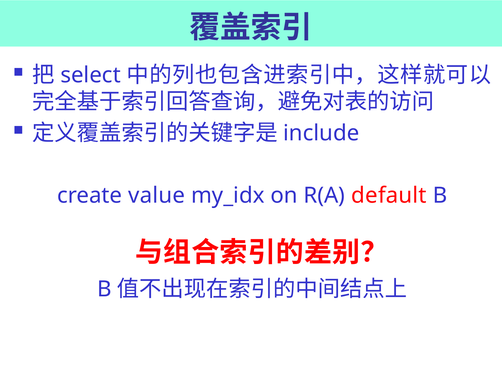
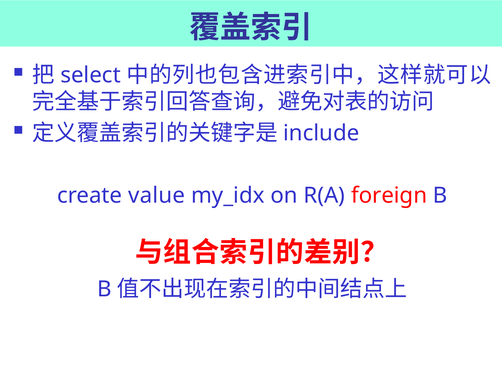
default: default -> foreign
